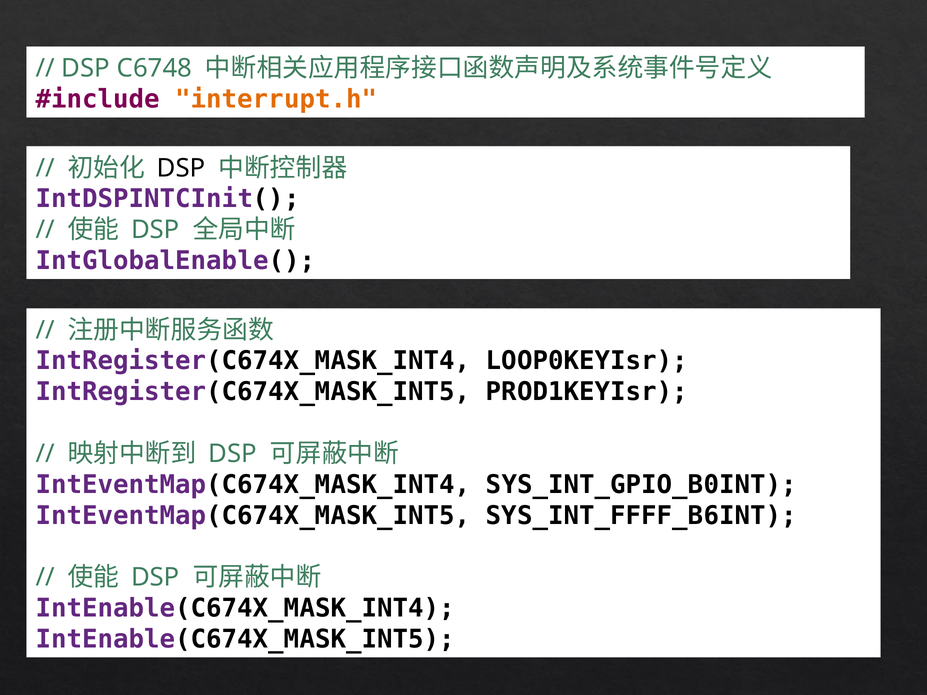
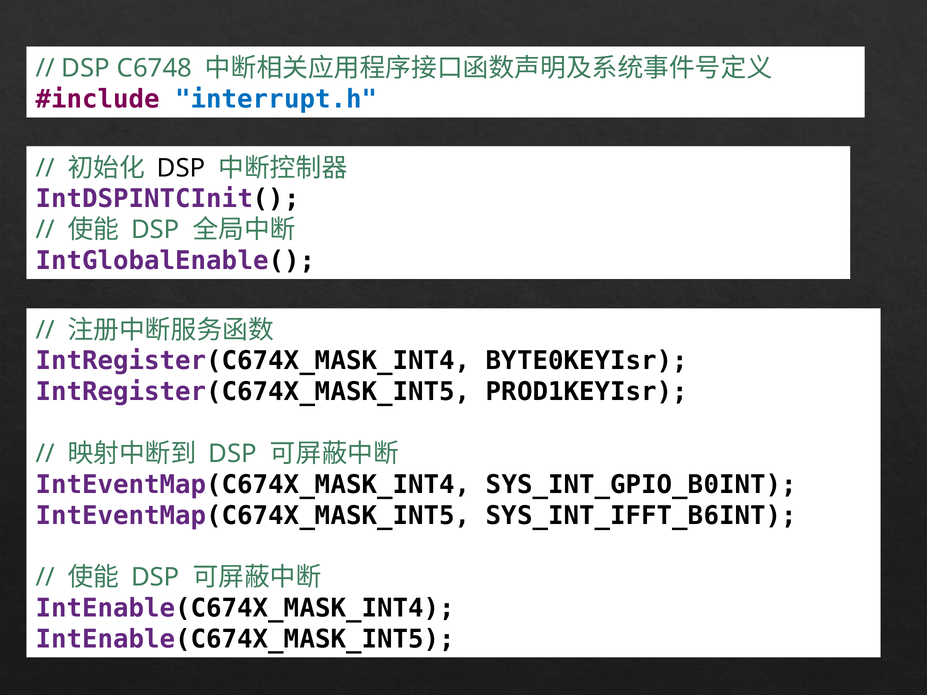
interrupt.h colour: orange -> blue
LOOP0KEYIsr: LOOP0KEYIsr -> BYTE0KEYIsr
SYS_INT_FFFF_B6INT: SYS_INT_FFFF_B6INT -> SYS_INT_IFFT_B6INT
